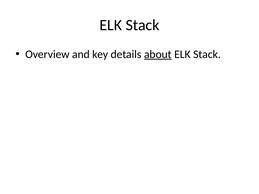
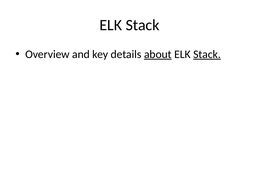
Stack at (207, 54) underline: none -> present
